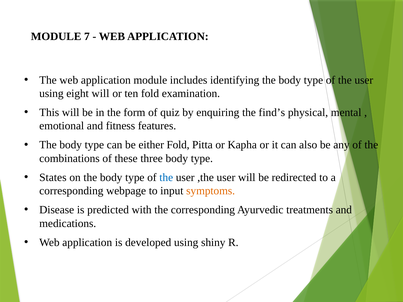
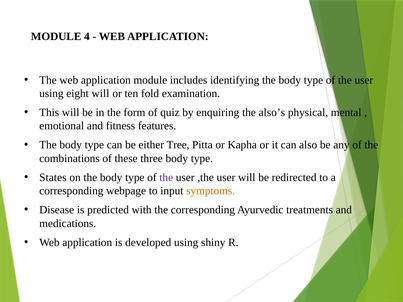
7: 7 -> 4
find’s: find’s -> also’s
either Fold: Fold -> Tree
the at (166, 178) colour: blue -> purple
